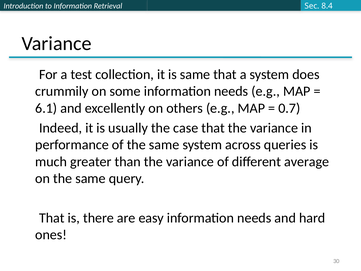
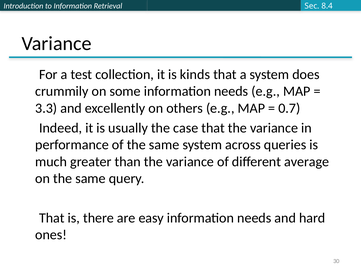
is same: same -> kinds
6.1: 6.1 -> 3.3
